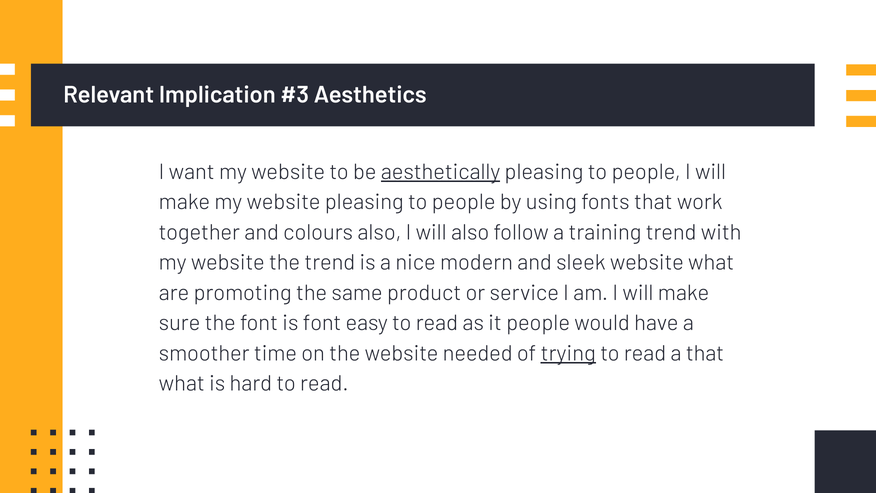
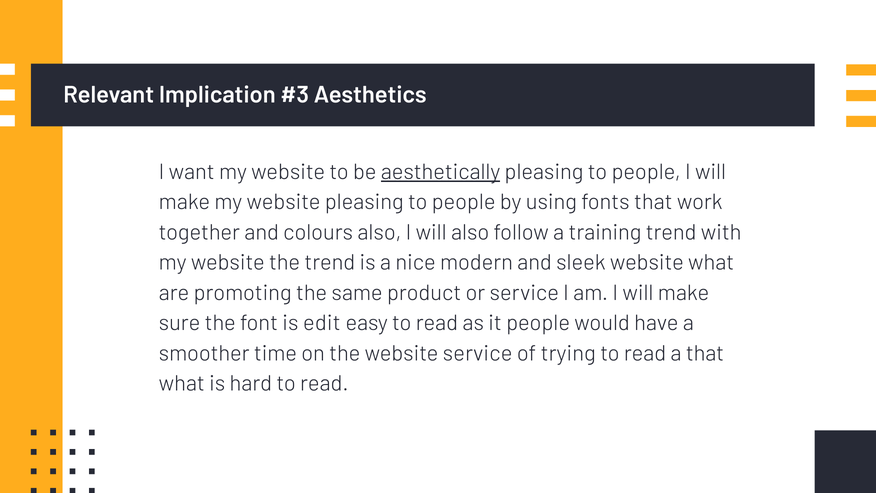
is font: font -> edit
website needed: needed -> service
trying underline: present -> none
